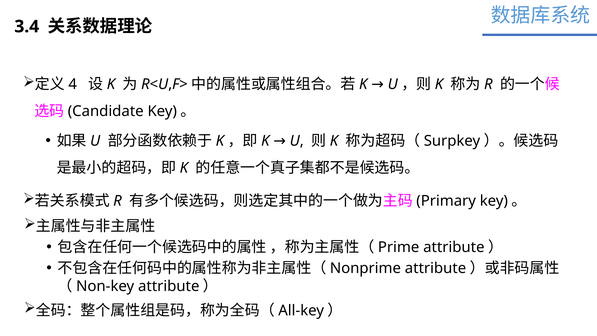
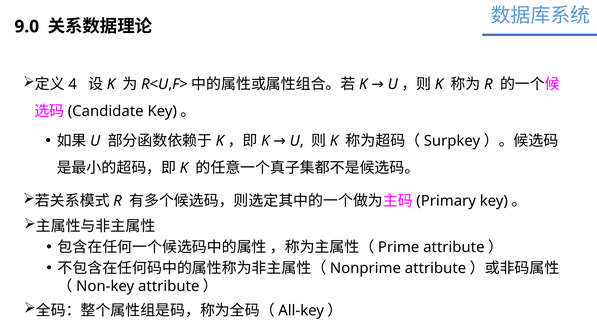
3.4: 3.4 -> 9.0
